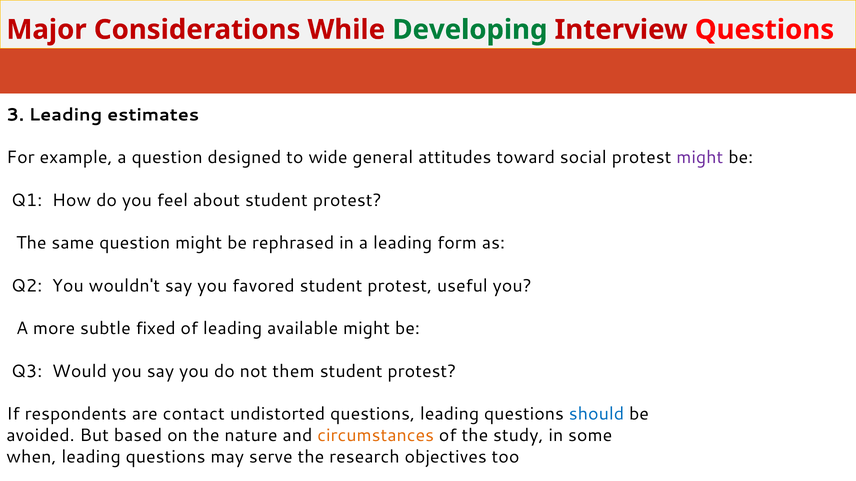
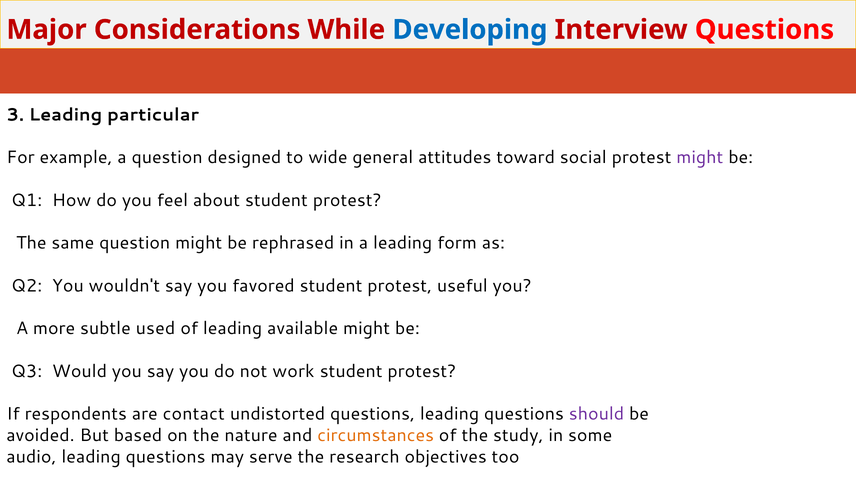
Developing colour: green -> blue
estimates: estimates -> particular
fixed: fixed -> used
them: them -> work
should colour: blue -> purple
when: when -> audio
